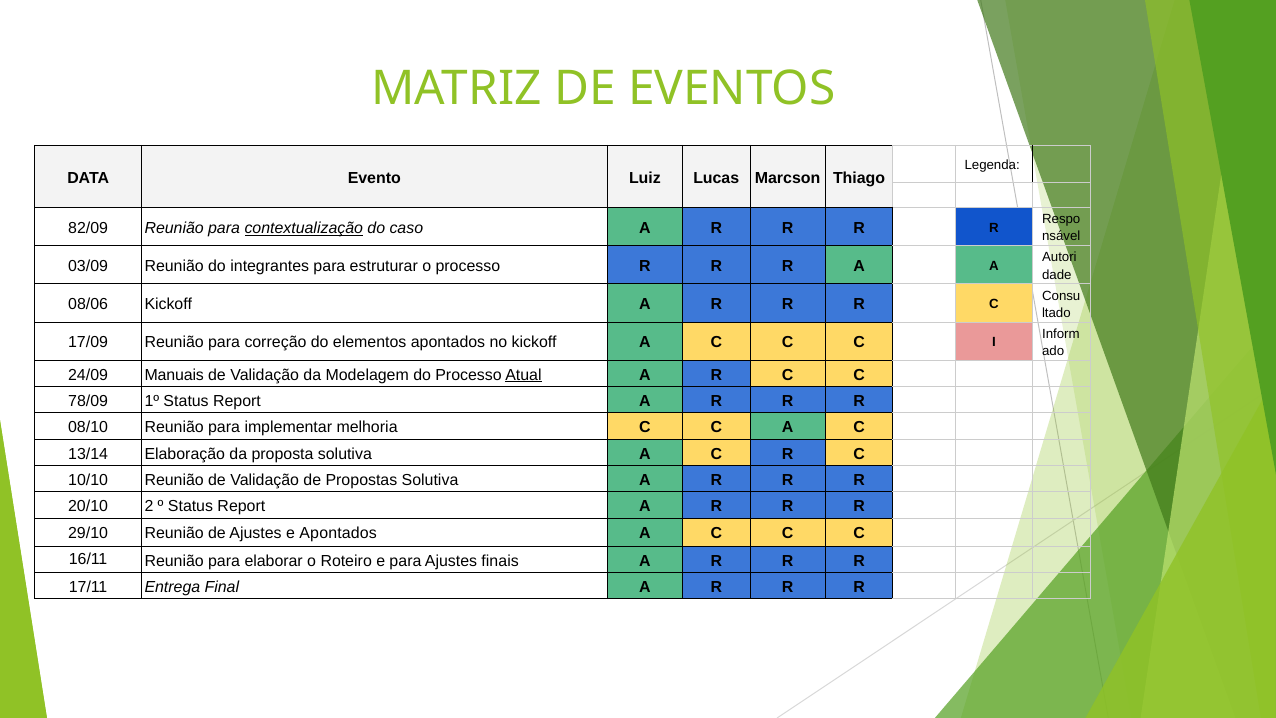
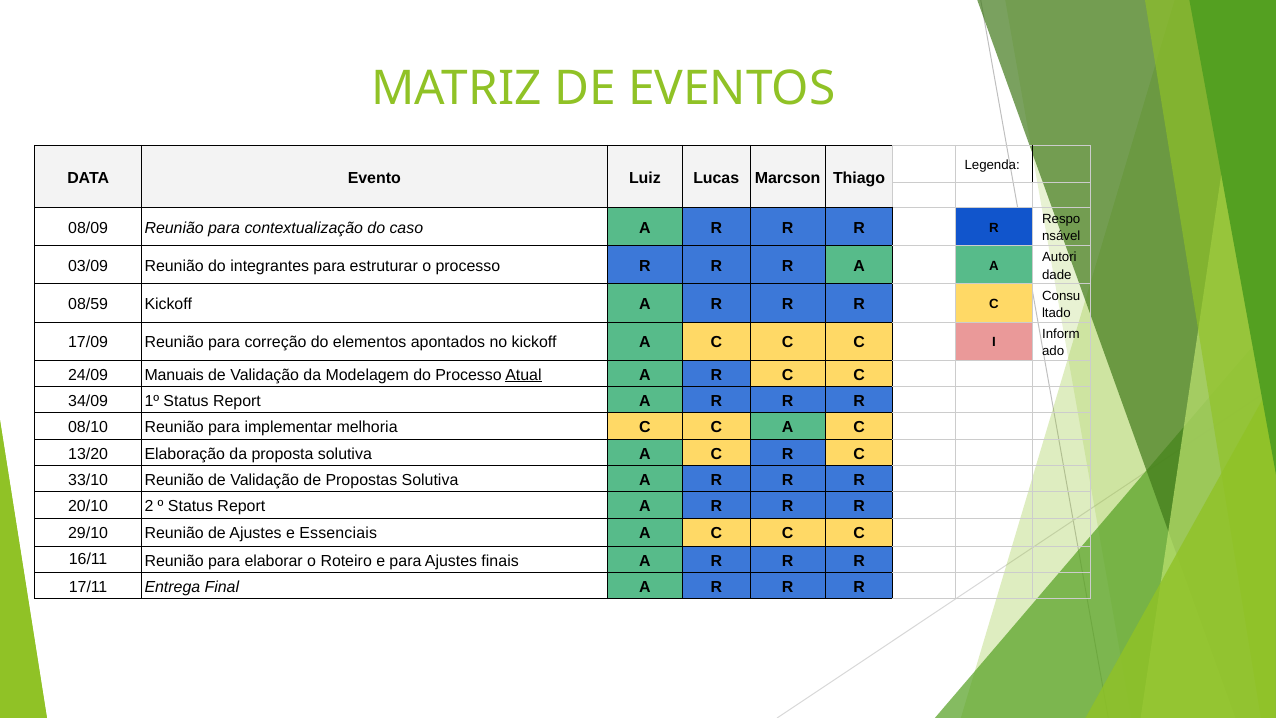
82/09: 82/09 -> 08/09
contextualização underline: present -> none
08/06: 08/06 -> 08/59
78/09: 78/09 -> 34/09
13/14: 13/14 -> 13/20
10/10: 10/10 -> 33/10
e Apontados: Apontados -> Essenciais
